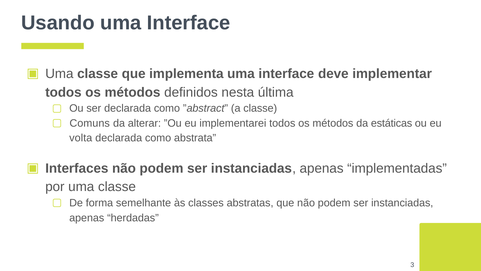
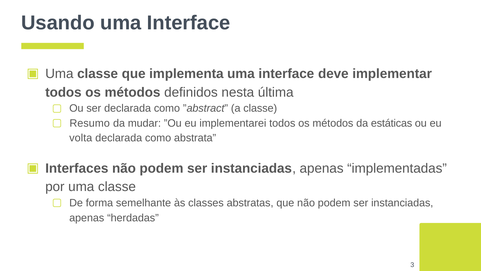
Comuns: Comuns -> Resumo
alterar: alterar -> mudar
